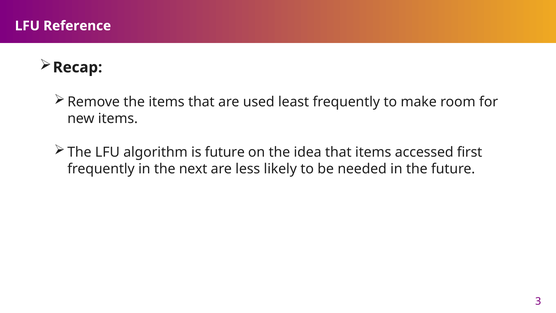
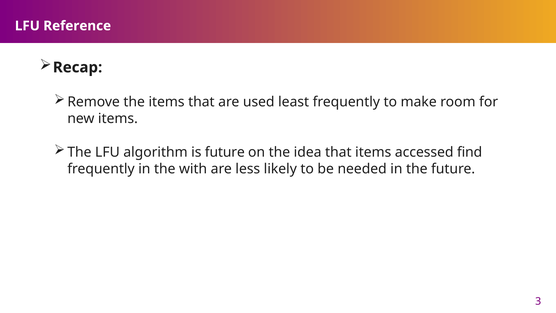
first: first -> find
next: next -> with
